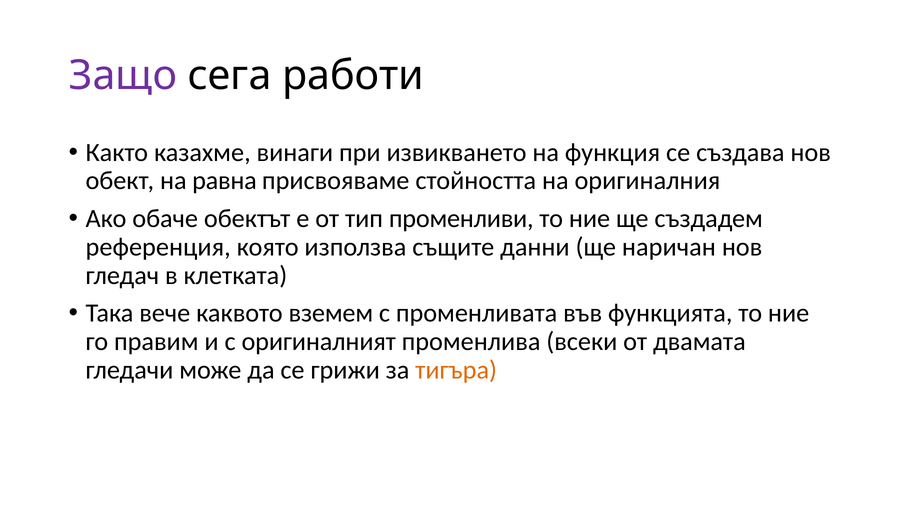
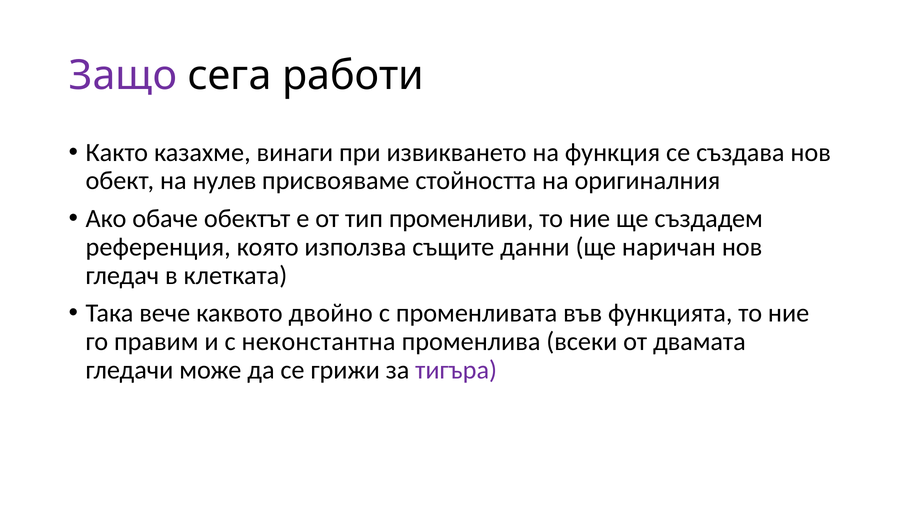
равна: равна -> нулев
вземем: вземем -> двойно
оригиналният: оригиналният -> неконстантна
тигъра colour: orange -> purple
